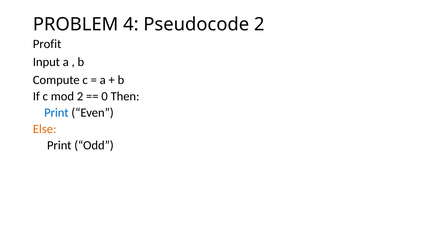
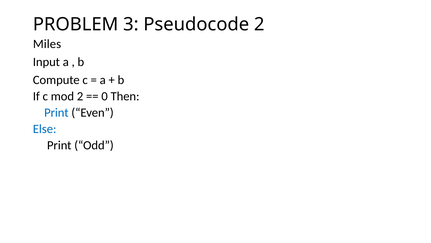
4: 4 -> 3
Profit: Profit -> Miles
Else colour: orange -> blue
